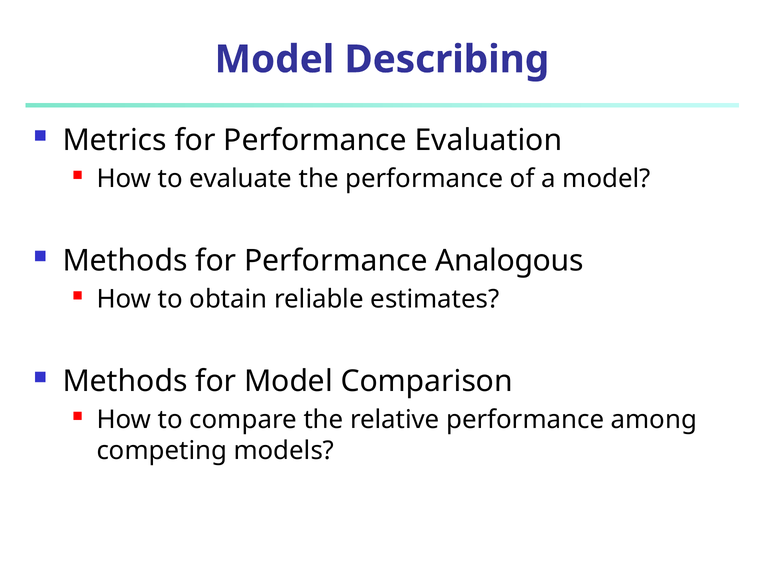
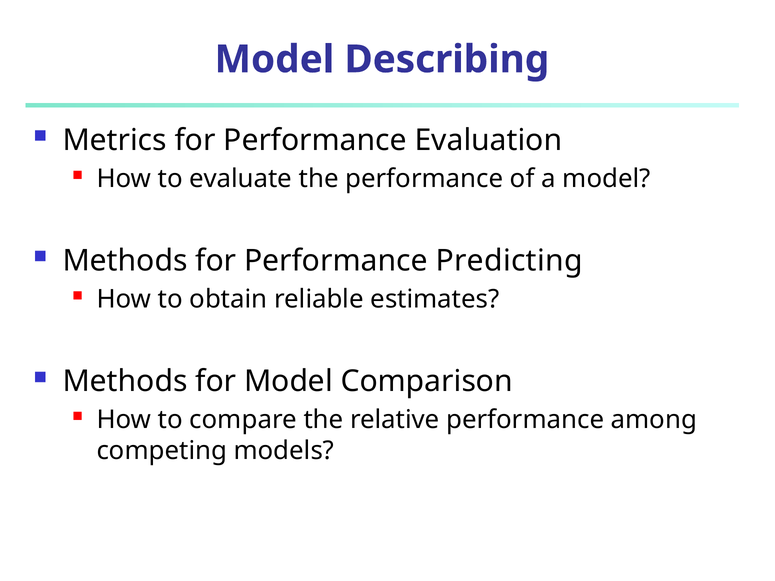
Analogous: Analogous -> Predicting
